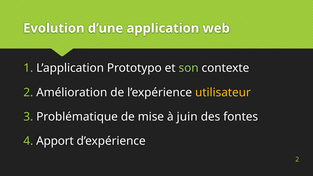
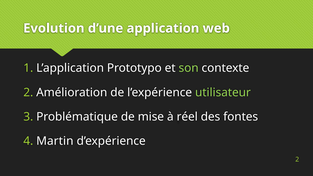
utilisateur colour: yellow -> light green
juin: juin -> réel
Apport: Apport -> Martin
